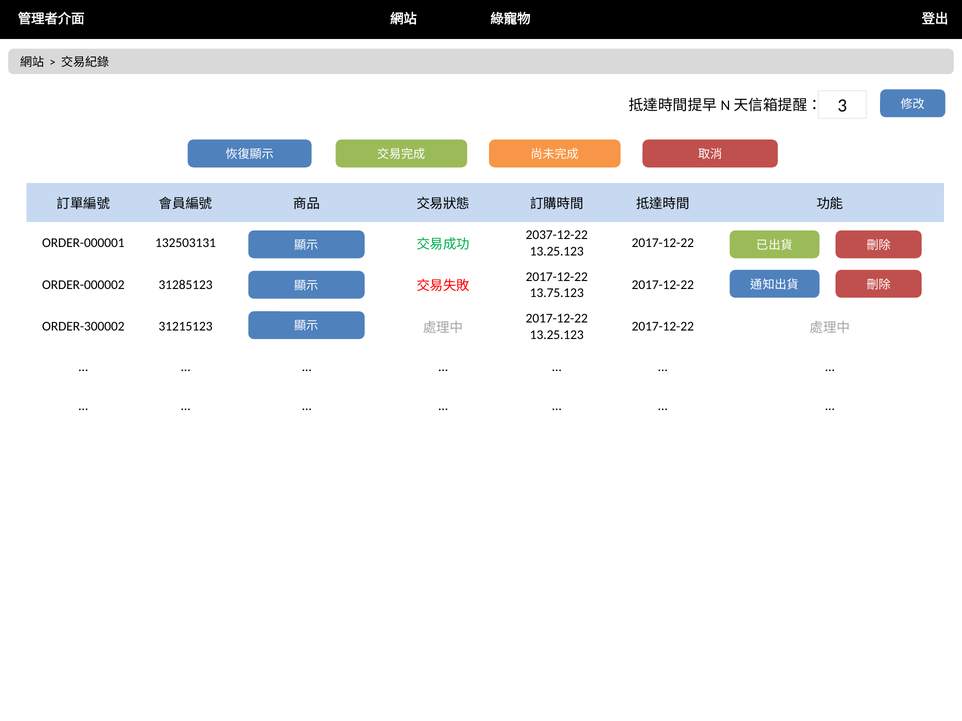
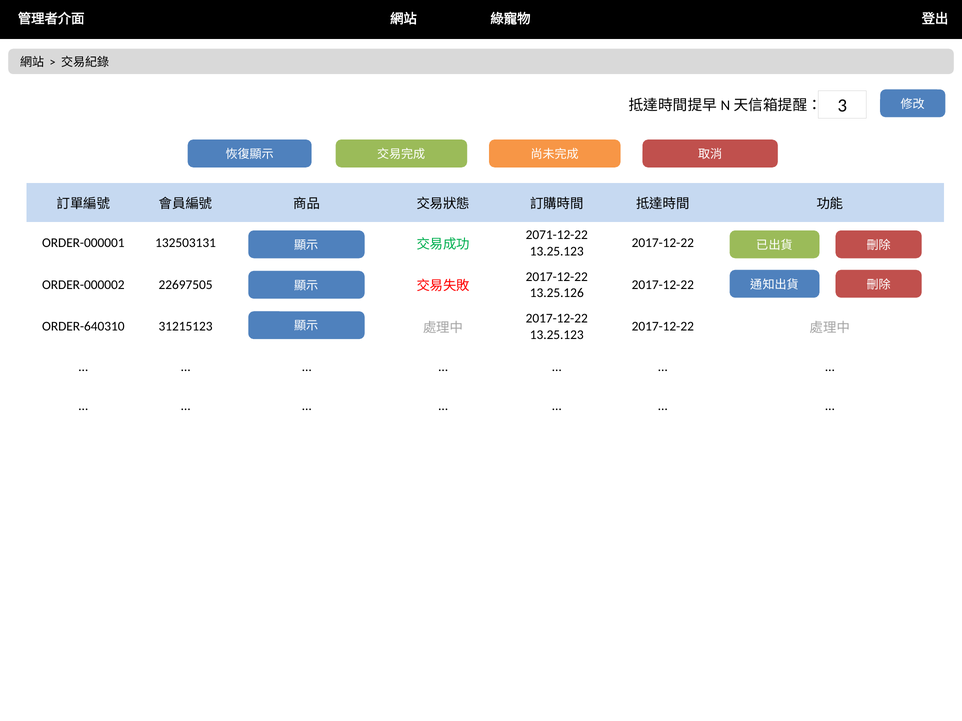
2037-12-22: 2037-12-22 -> 2071-12-22
31285123: 31285123 -> 22697505
13.75.123: 13.75.123 -> 13.25.126
ORDER-300002: ORDER-300002 -> ORDER-640310
